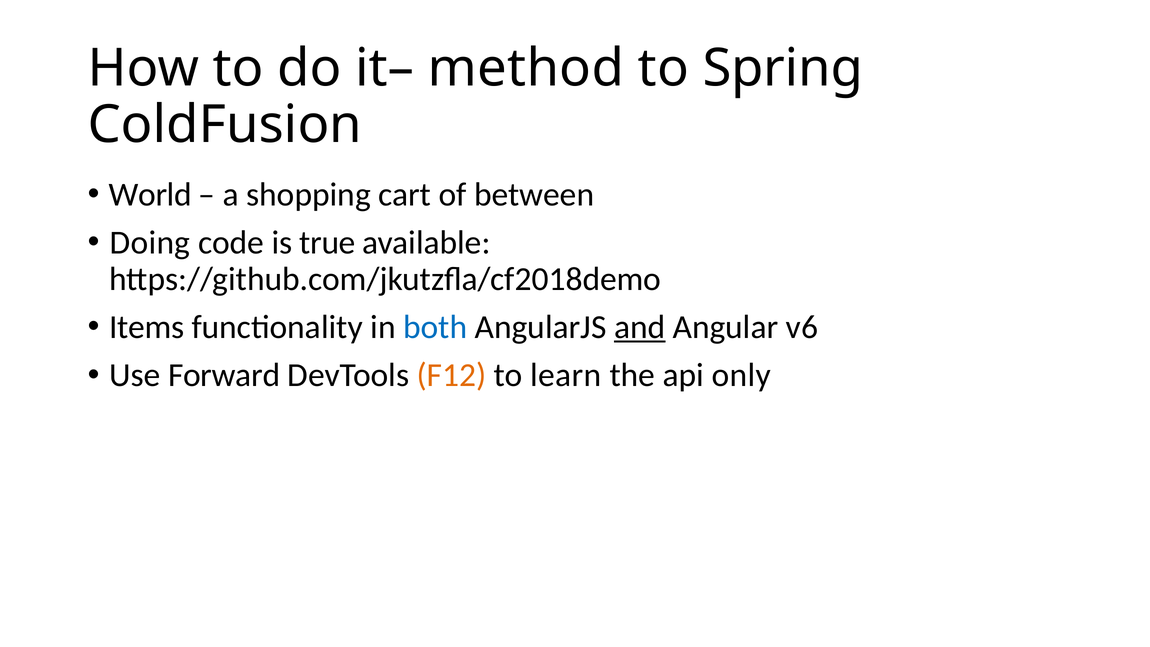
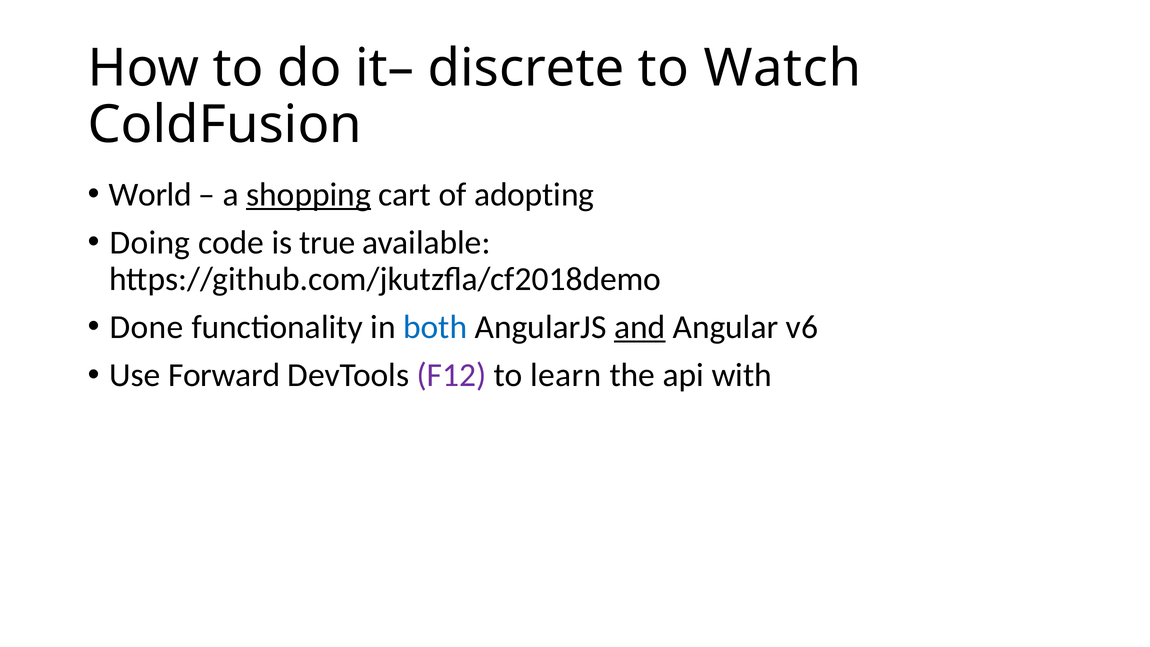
method: method -> discrete
Spring: Spring -> Watch
shopping underline: none -> present
between: between -> adopting
Items: Items -> Done
F12 colour: orange -> purple
only: only -> with
